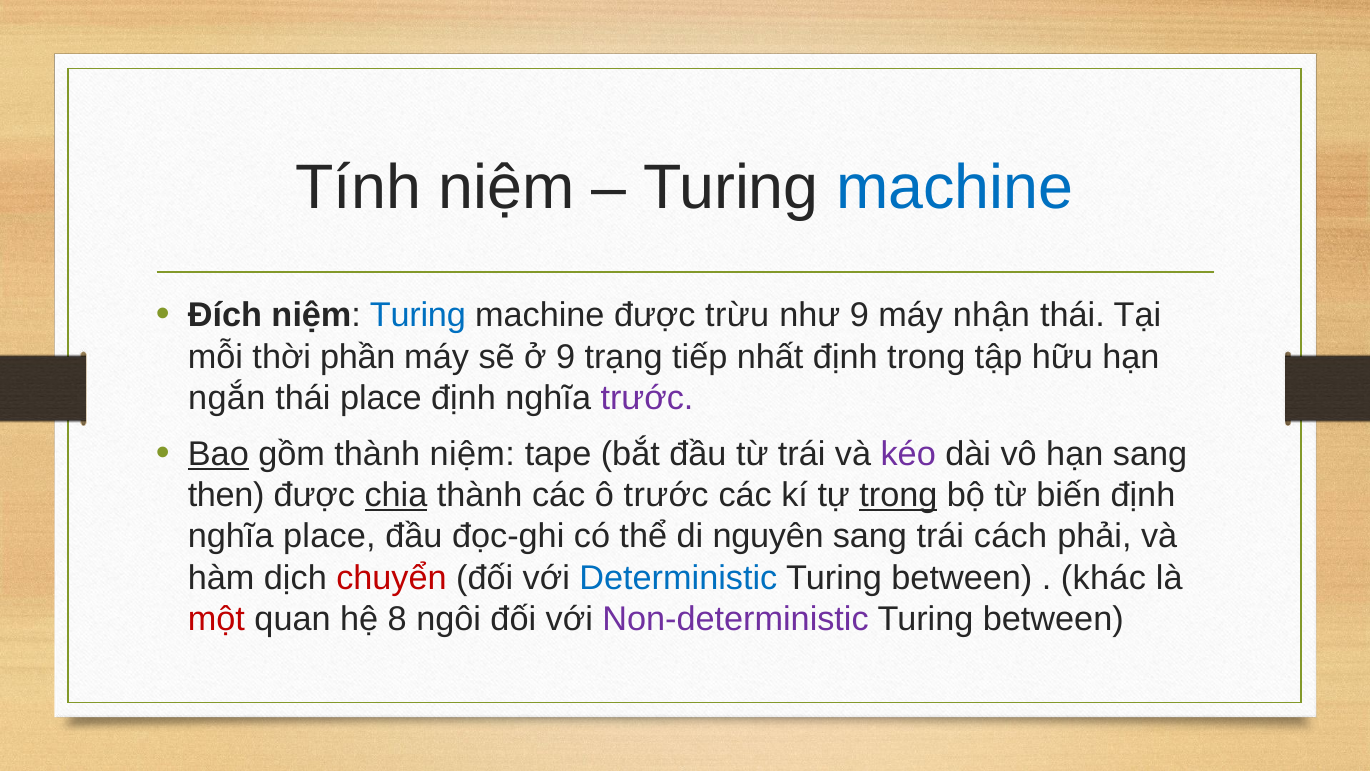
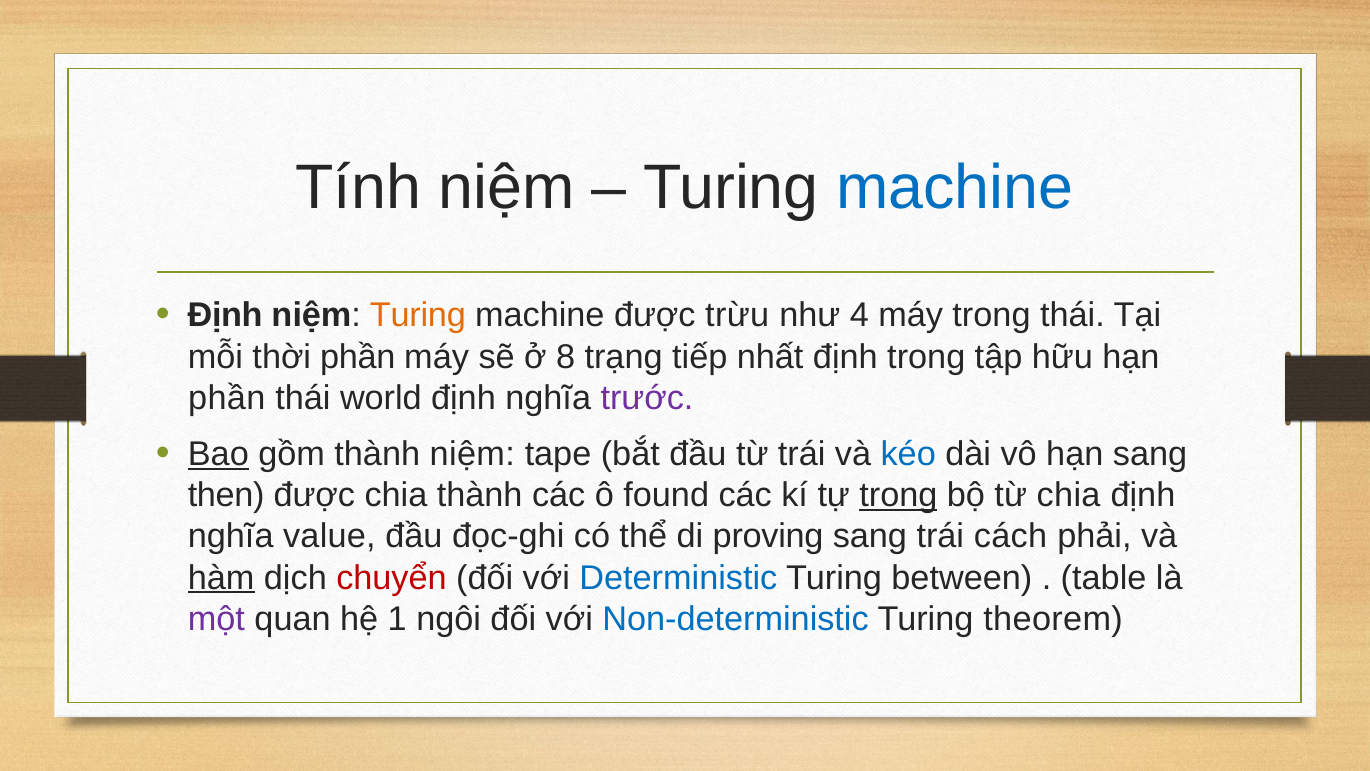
Đích at (225, 315): Đích -> Định
Turing at (418, 315) colour: blue -> orange
như 9: 9 -> 4
máy nhận: nhận -> trong
ở 9: 9 -> 8
ngắn at (227, 398): ngắn -> phần
thái place: place -> world
kéo colour: purple -> blue
chia at (396, 495) underline: present -> none
ô trước: trước -> found
từ biến: biến -> chia
nghĩa place: place -> value
nguyên: nguyên -> proving
hàm underline: none -> present
khác: khác -> table
một colour: red -> purple
8: 8 -> 1
Non-deterministic colour: purple -> blue
between at (1053, 619): between -> theorem
